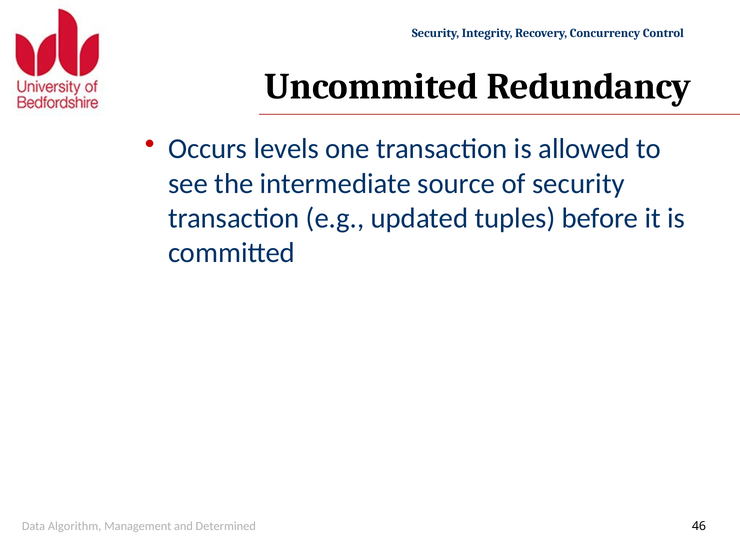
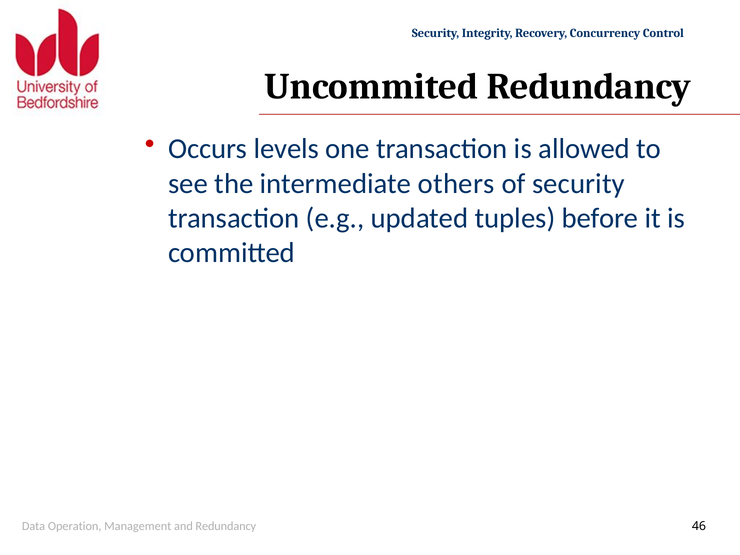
source: source -> others
Algorithm: Algorithm -> Operation
and Determined: Determined -> Redundancy
